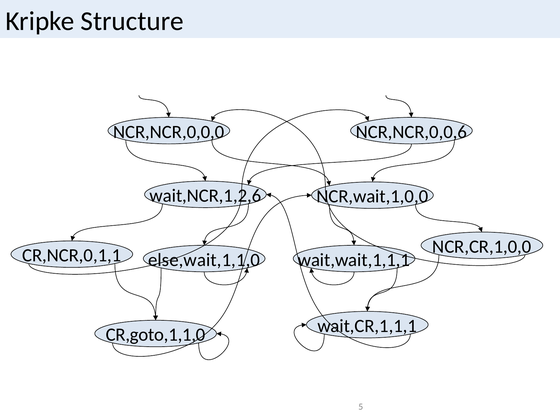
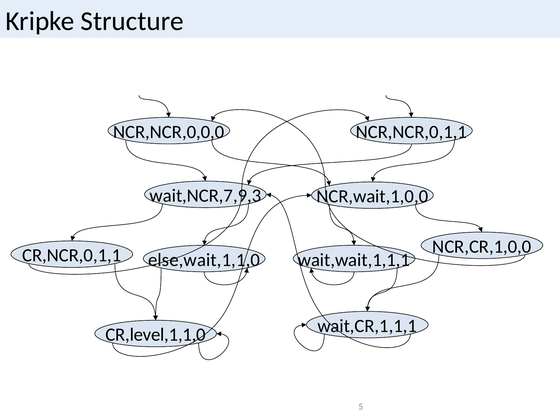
NCR,NCR,0,0,6: NCR,NCR,0,0,6 -> NCR,NCR,0,1,1
wait,NCR,1,2,6: wait,NCR,1,2,6 -> wait,NCR,7,9,3
CR,goto,1,1,0: CR,goto,1,1,0 -> CR,level,1,1,0
